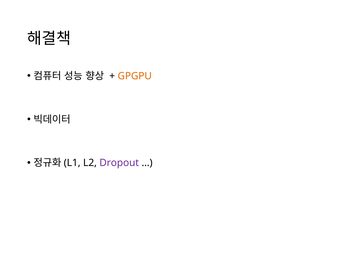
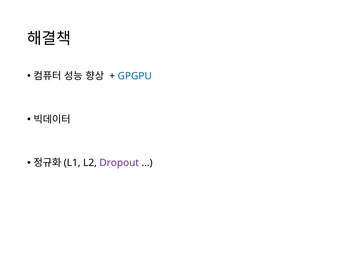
GPGPU colour: orange -> blue
